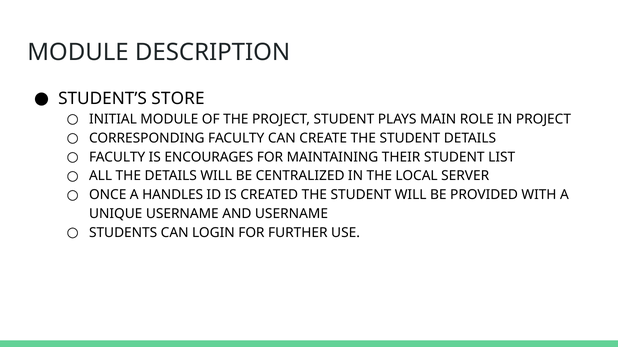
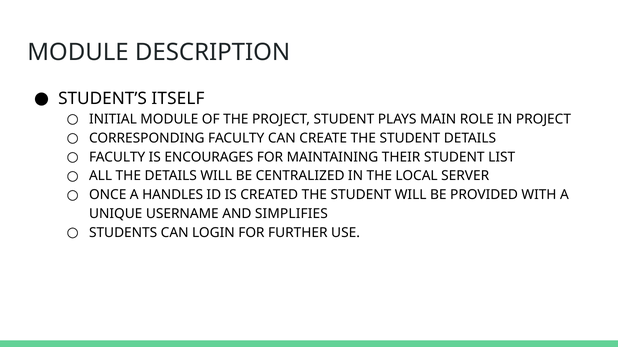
STORE: STORE -> ITSELF
AND USERNAME: USERNAME -> SIMPLIFIES
